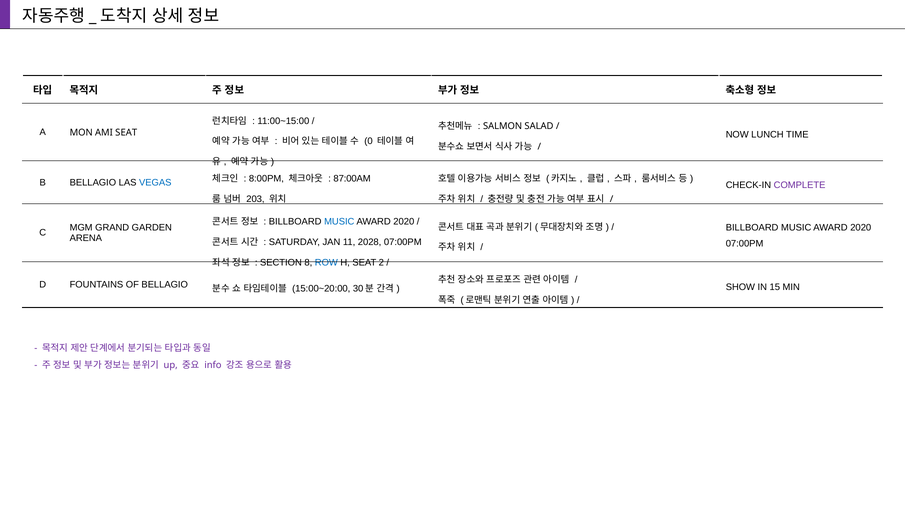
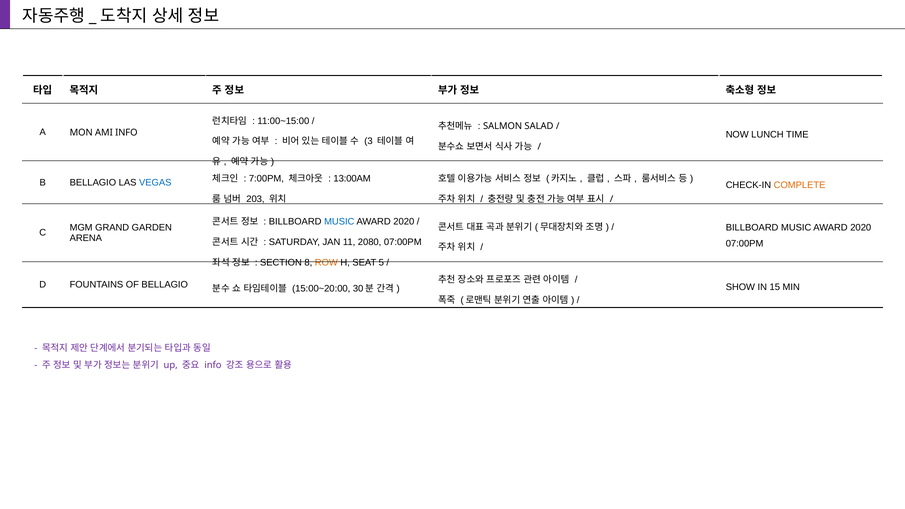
AMI SEAT: SEAT -> INFO
0: 0 -> 3
8:00PM: 8:00PM -> 7:00PM
87:00AM: 87:00AM -> 13:00AM
COMPLETE colour: purple -> orange
2028: 2028 -> 2080
ROW colour: blue -> orange
2: 2 -> 5
